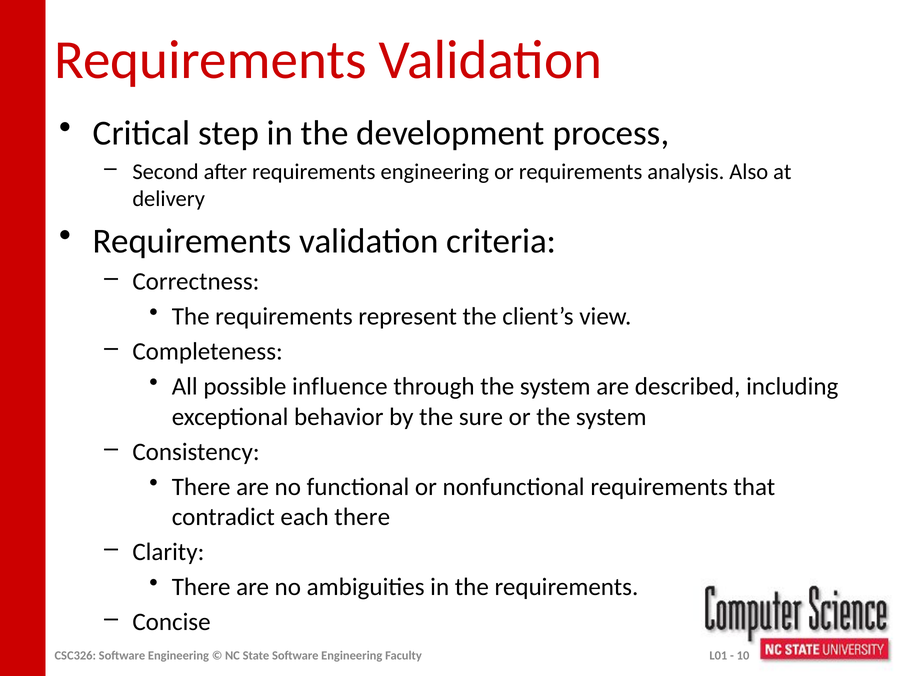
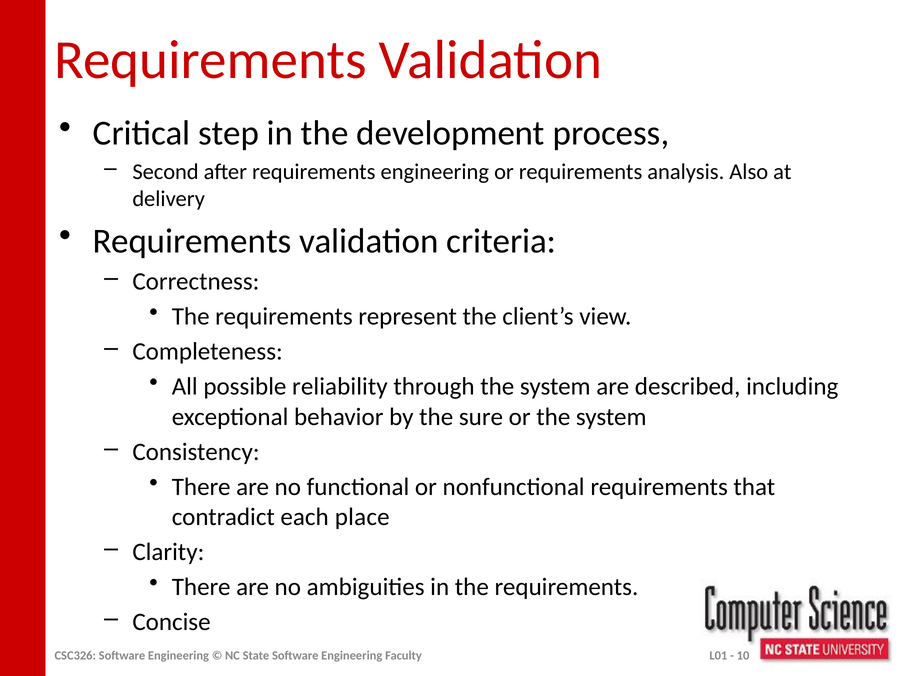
influence: influence -> reliability
each there: there -> place
